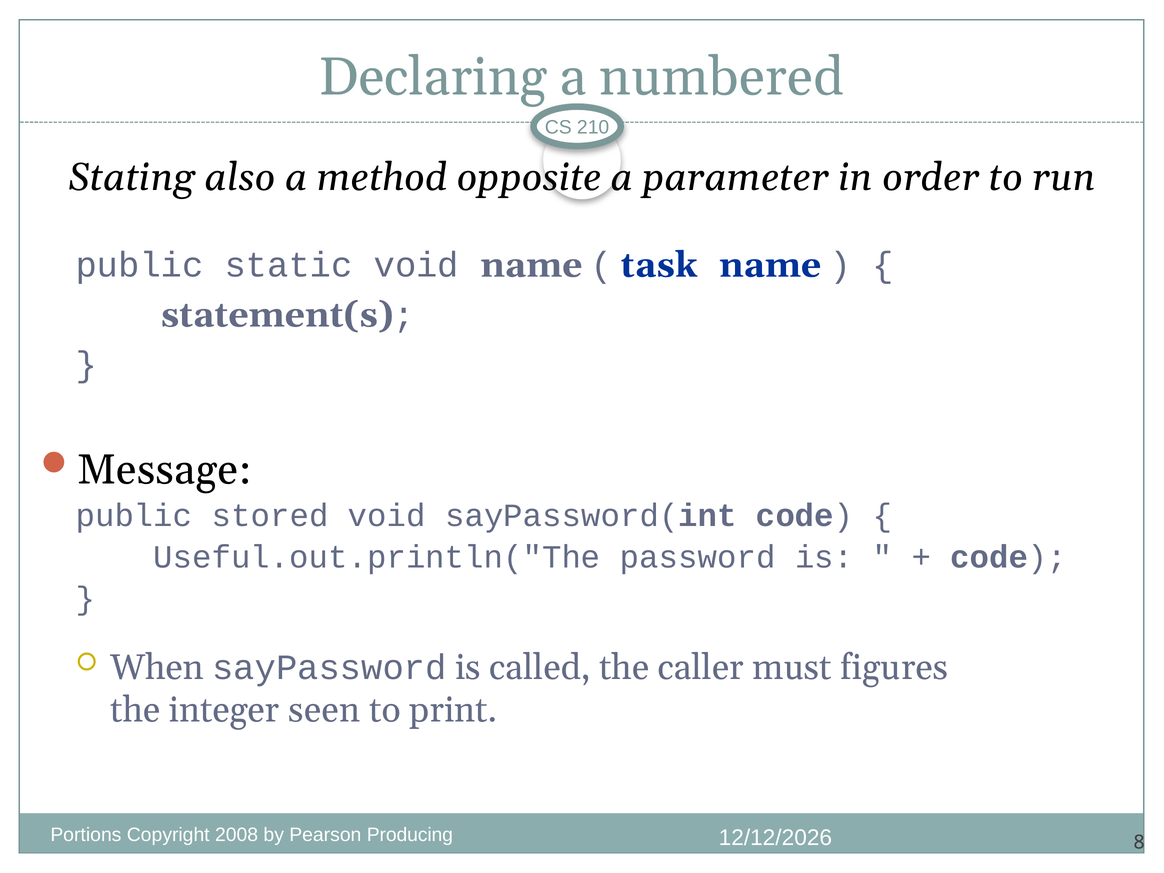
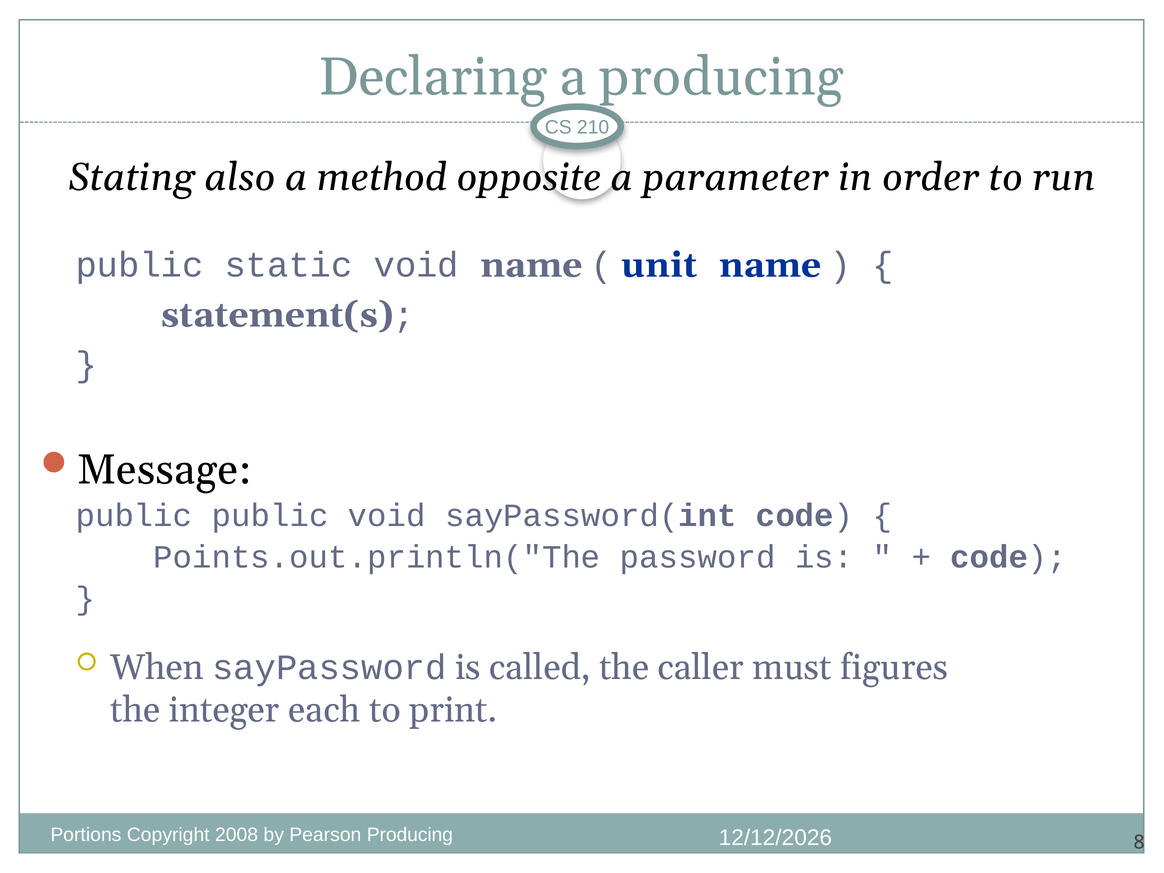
a numbered: numbered -> producing
task: task -> unit
public stored: stored -> public
Useful.out.println("The: Useful.out.println("The -> Points.out.println("The
seen: seen -> each
